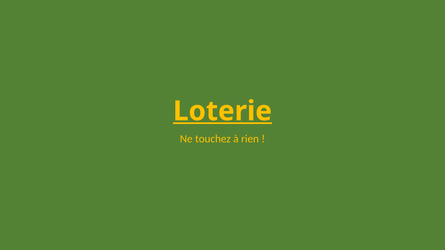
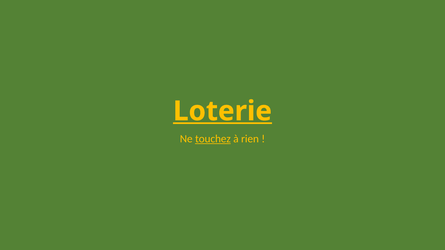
touchez underline: none -> present
